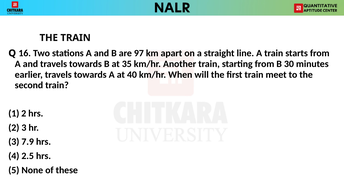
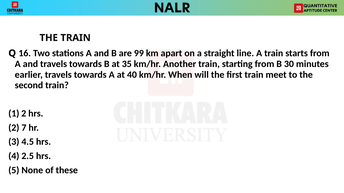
97: 97 -> 99
2 3: 3 -> 7
7.9: 7.9 -> 4.5
